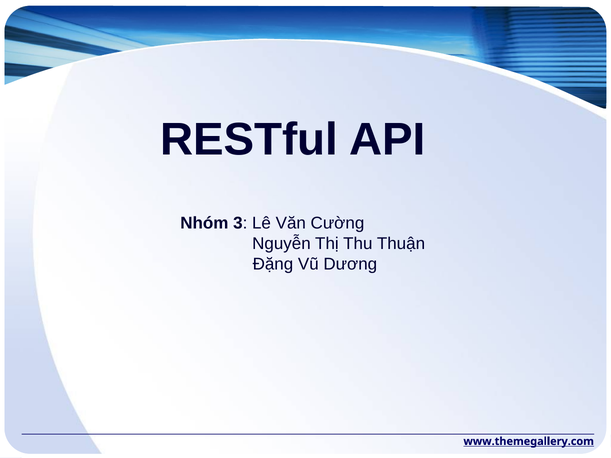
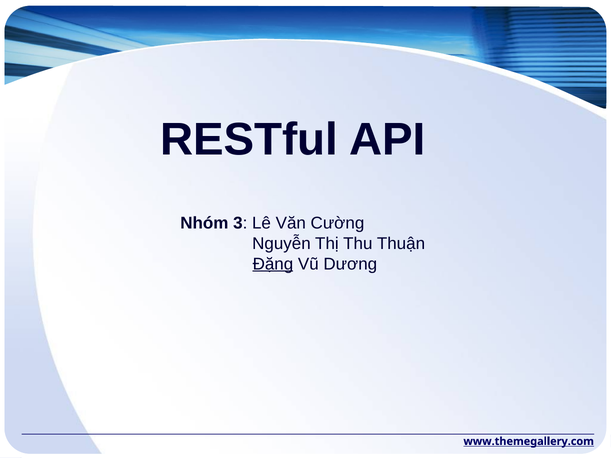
Đặng underline: none -> present
